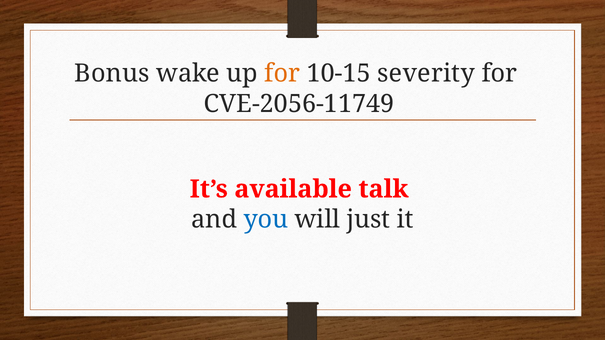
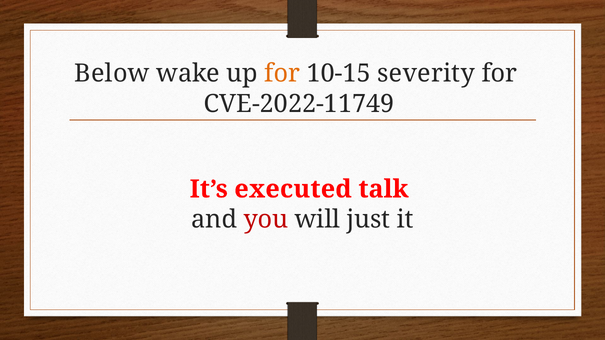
Bonus: Bonus -> Below
CVE-2056-11749: CVE-2056-11749 -> CVE-2022-11749
available: available -> executed
you colour: blue -> red
